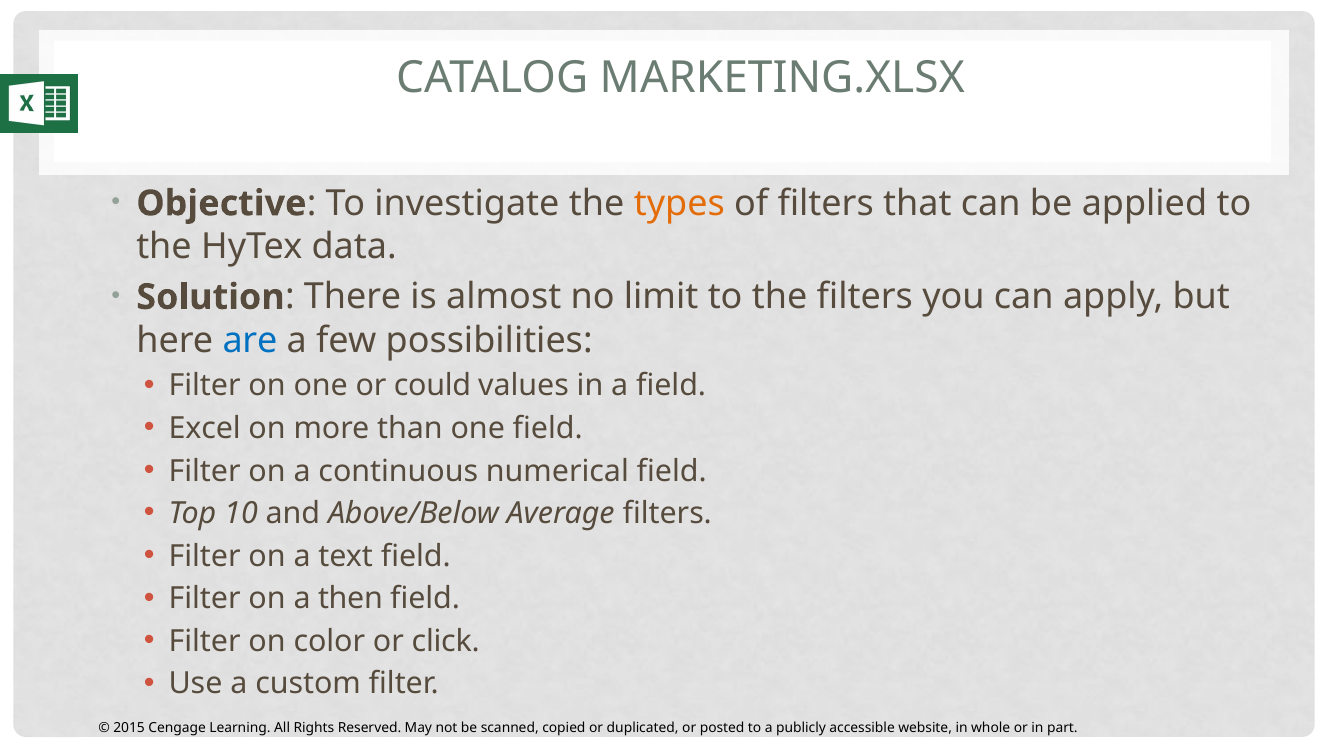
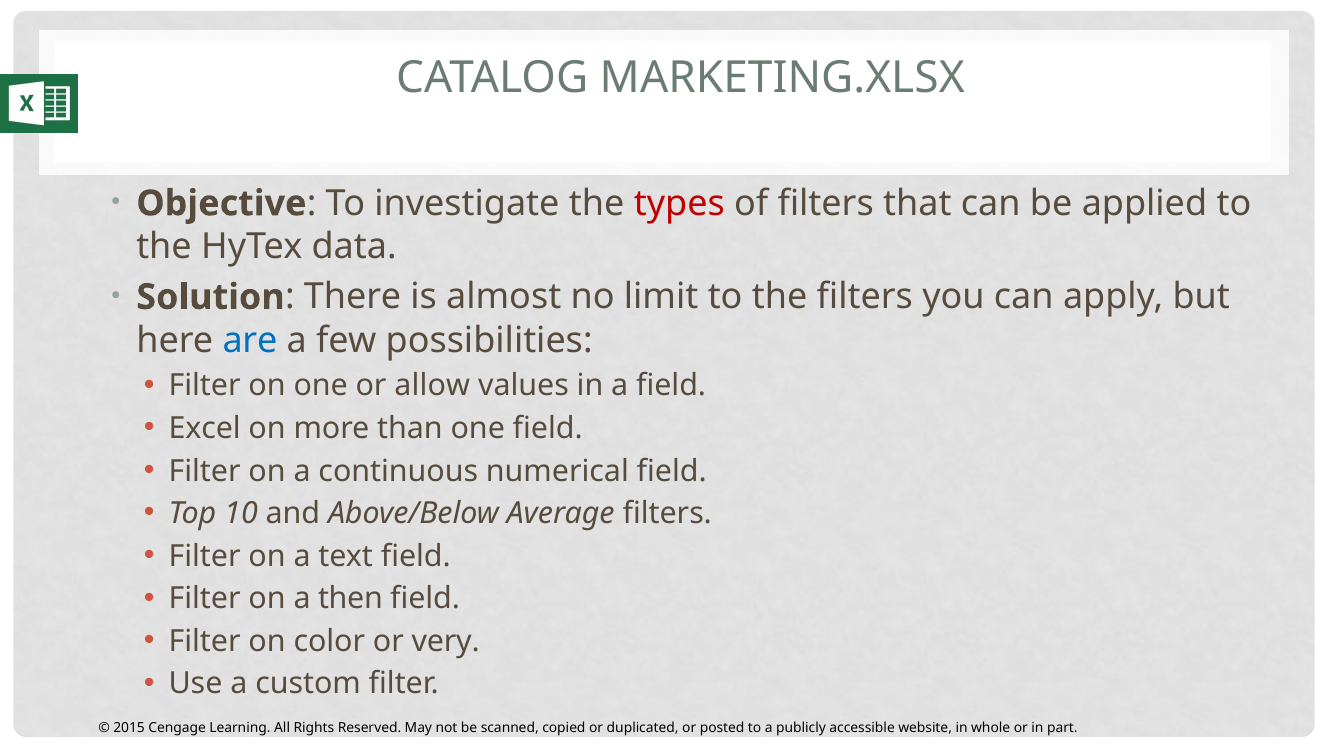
types colour: orange -> red
could: could -> allow
click: click -> very
